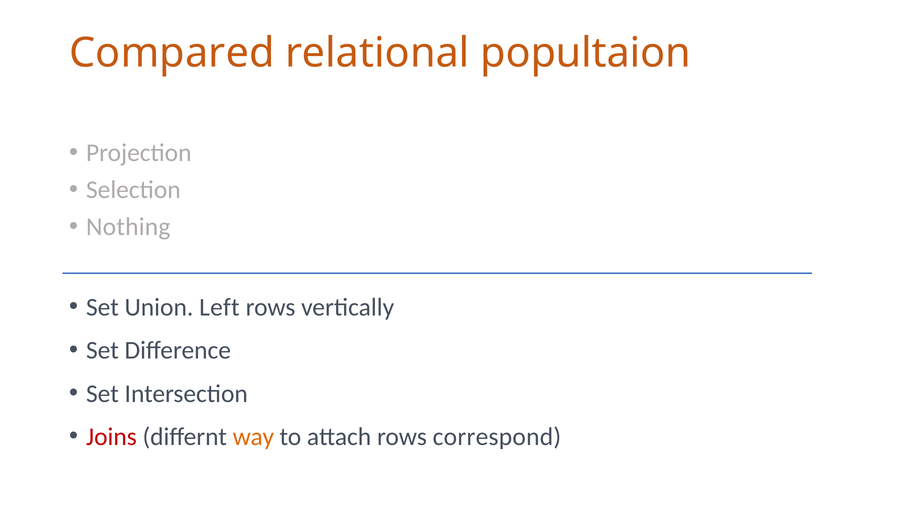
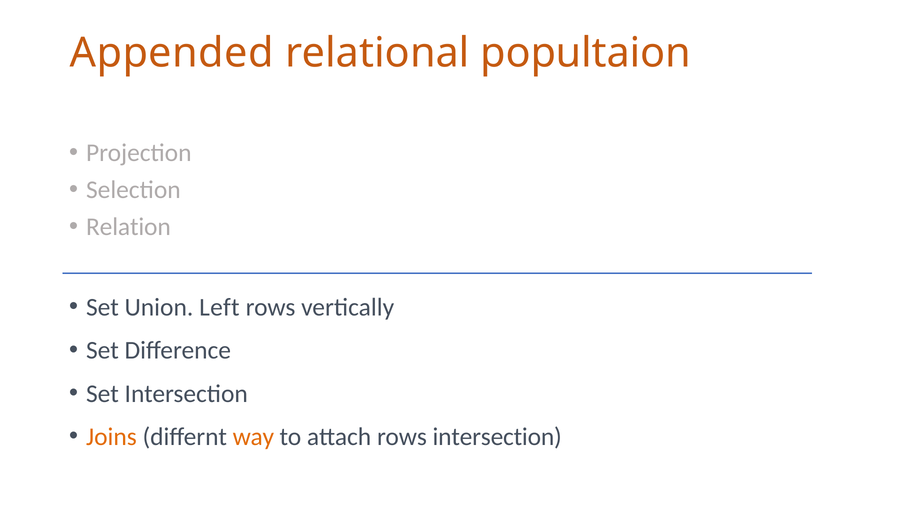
Compared: Compared -> Appended
Nothing: Nothing -> Relation
Joins colour: red -> orange
rows correspond: correspond -> intersection
